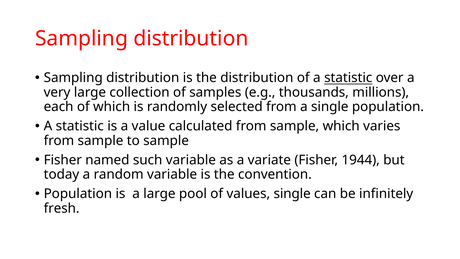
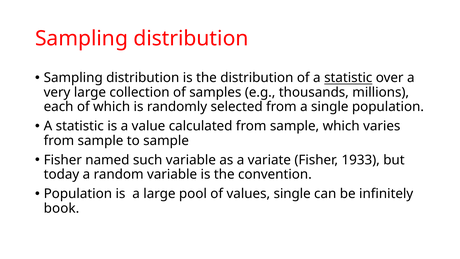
1944: 1944 -> 1933
fresh: fresh -> book
